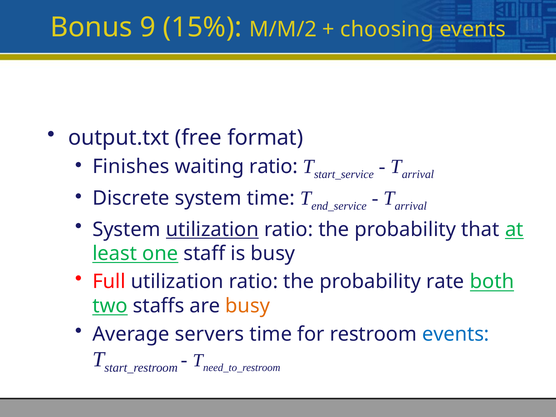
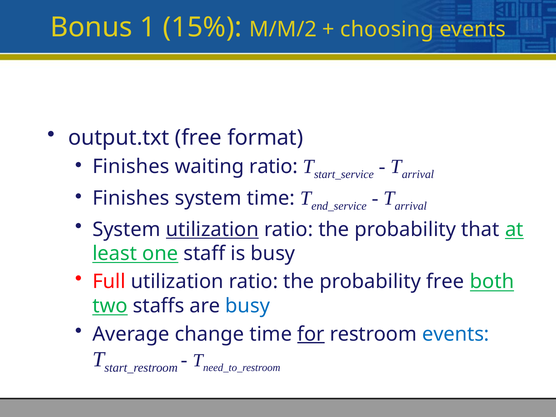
9: 9 -> 1
Discrete at (131, 198): Discrete -> Finishes
probability rate: rate -> free
busy at (248, 306) colour: orange -> blue
servers: servers -> change
for underline: none -> present
